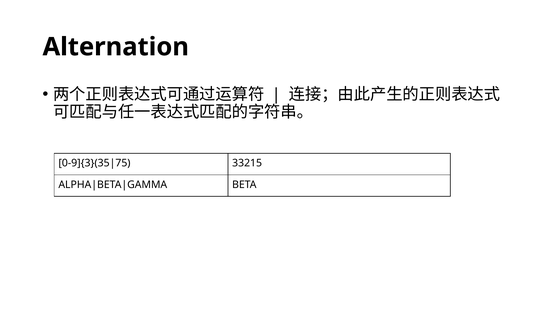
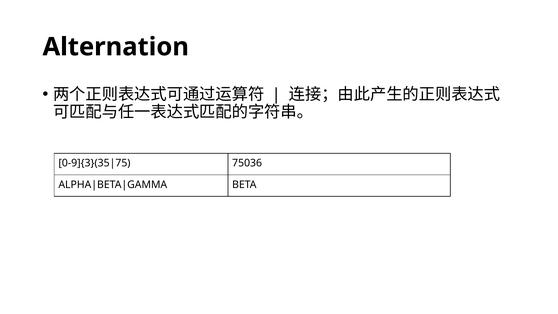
33215: 33215 -> 75036
